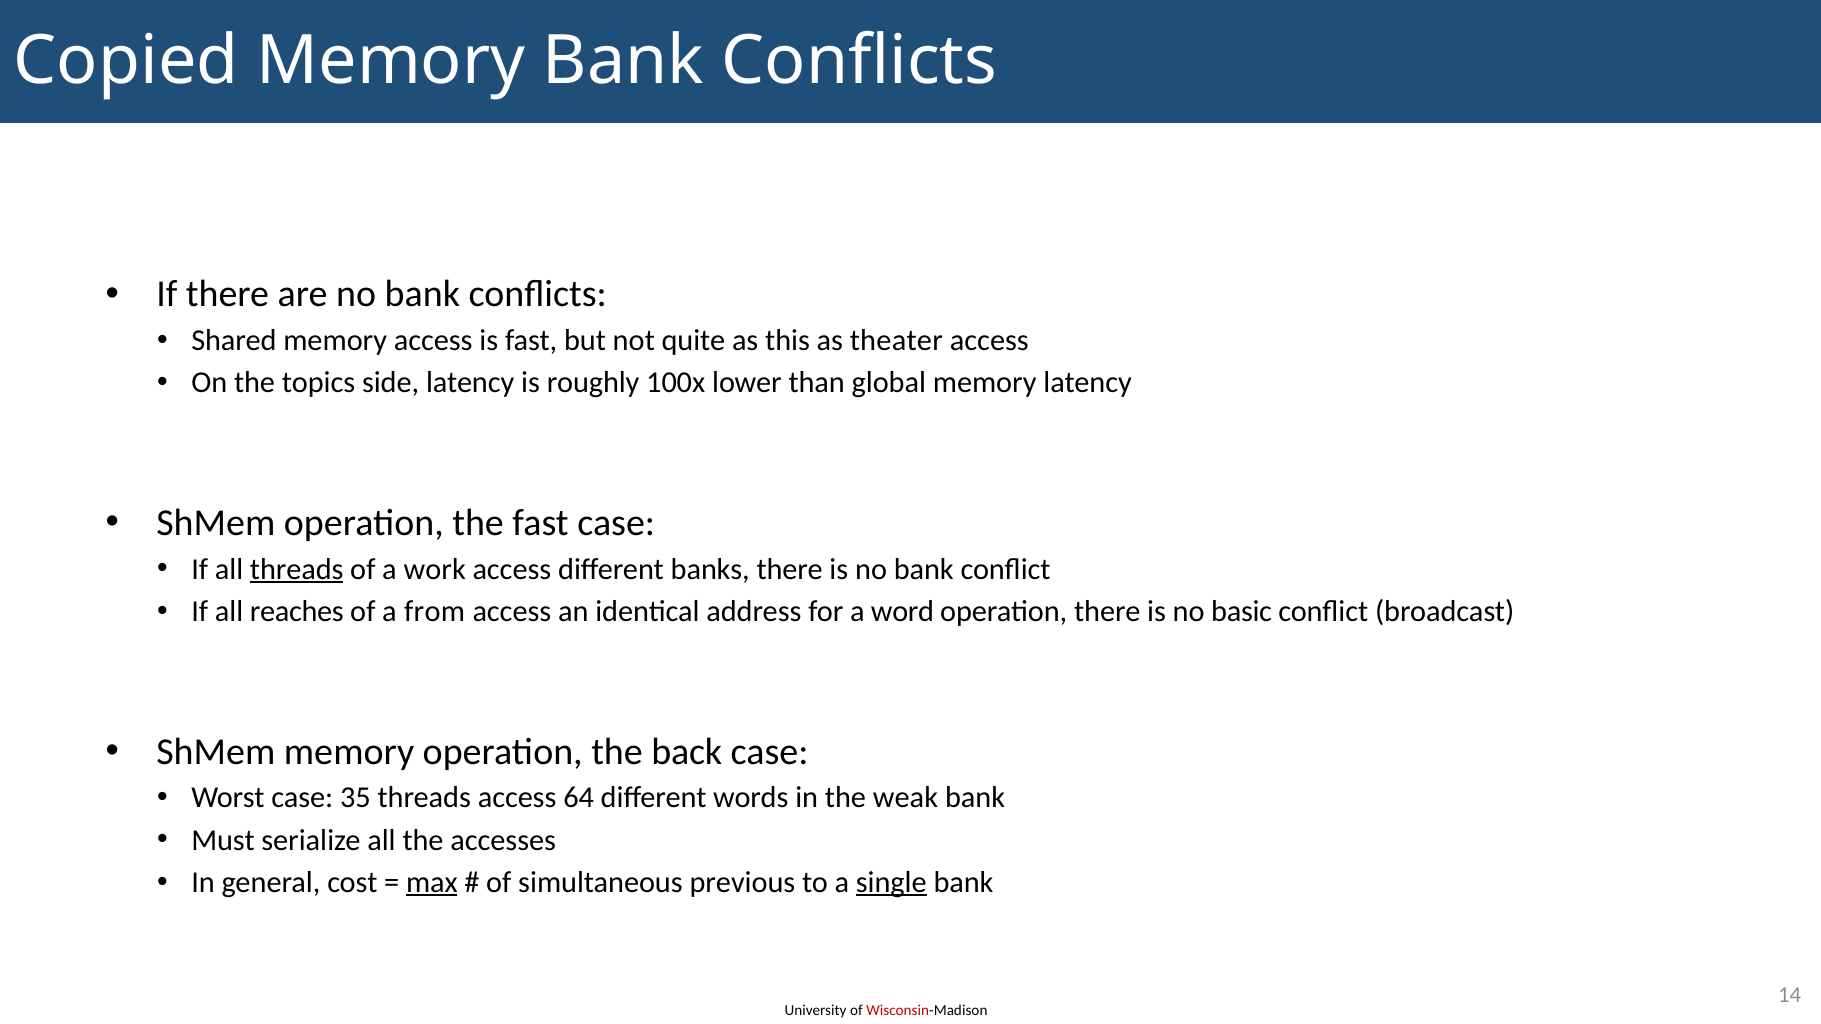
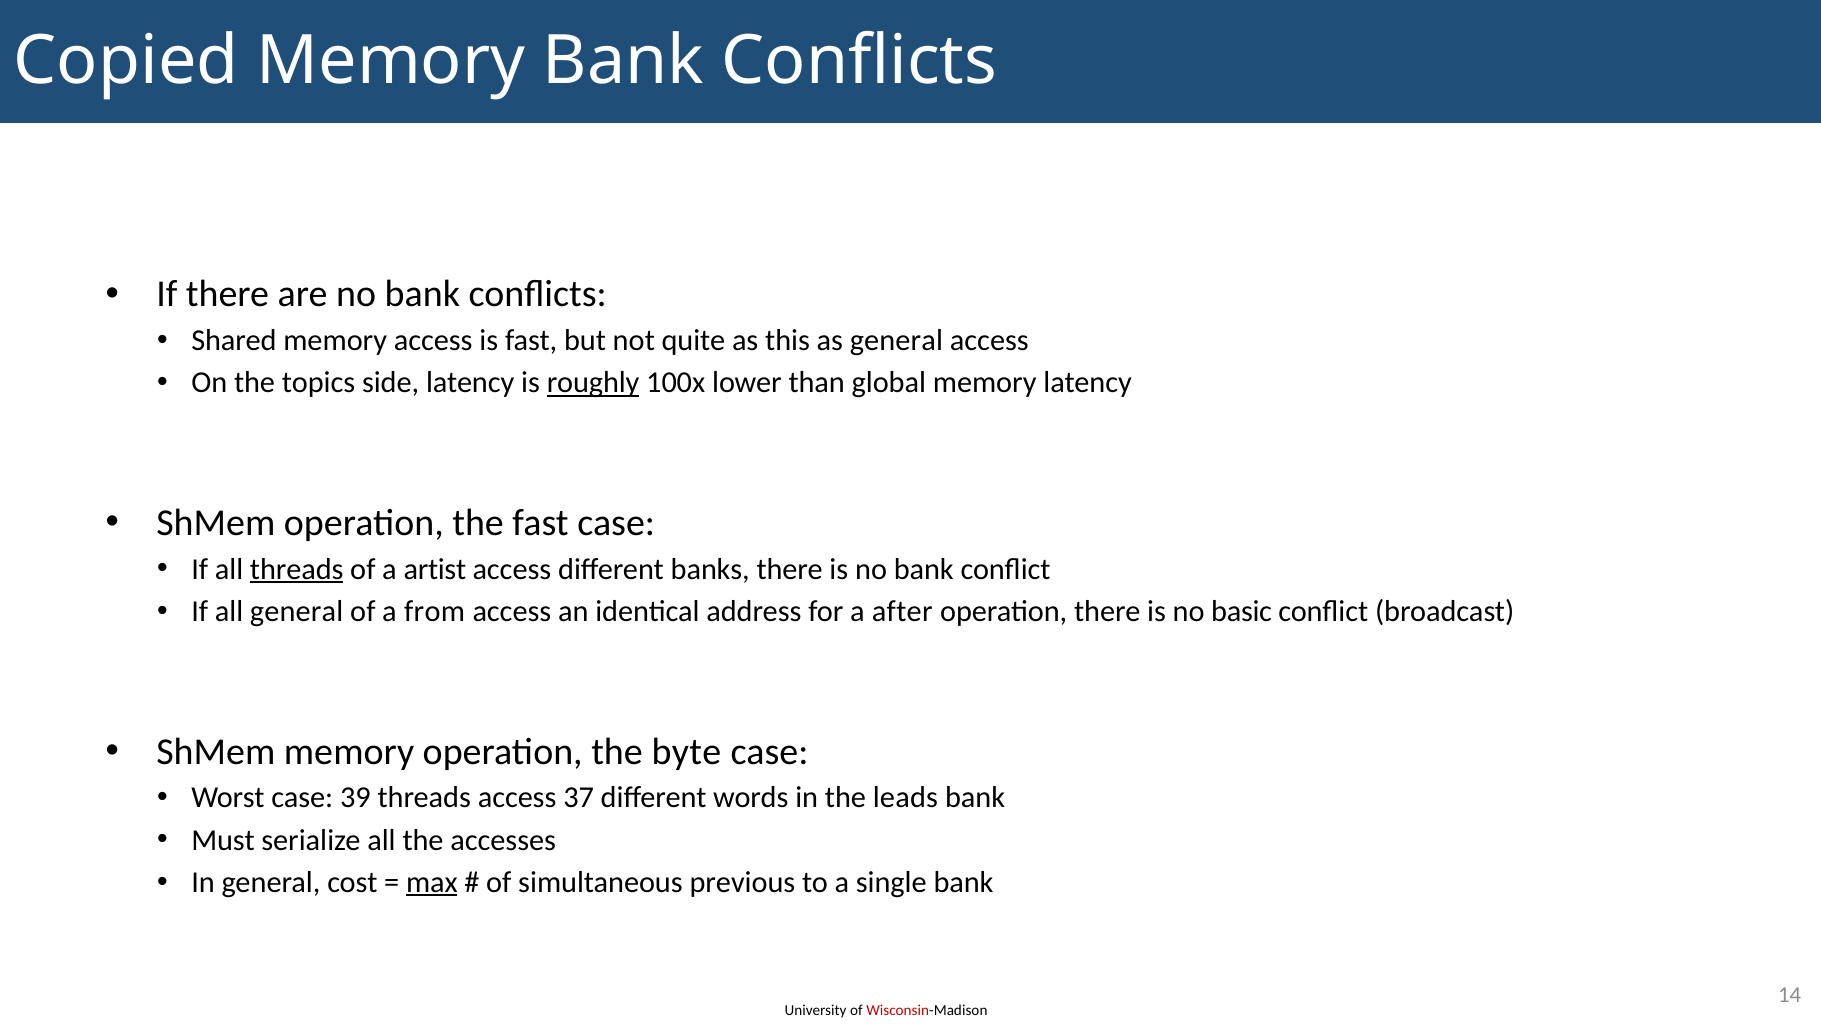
as theater: theater -> general
roughly underline: none -> present
work: work -> artist
all reaches: reaches -> general
word: word -> after
back: back -> byte
35: 35 -> 39
64: 64 -> 37
weak: weak -> leads
single underline: present -> none
